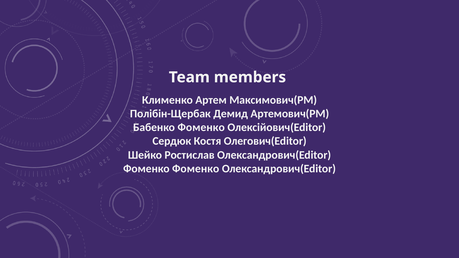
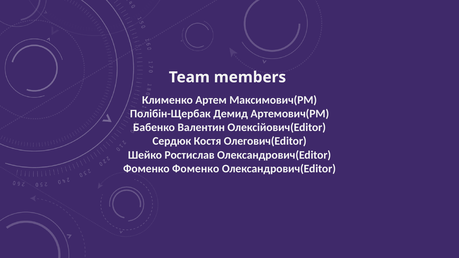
Бабенко Фоменко: Фоменко -> Валентин
